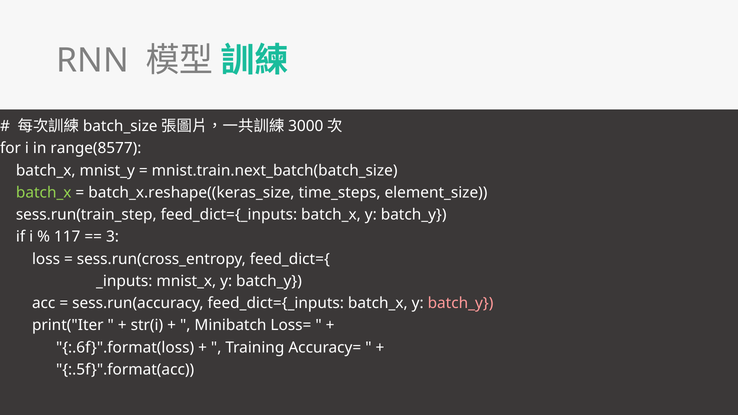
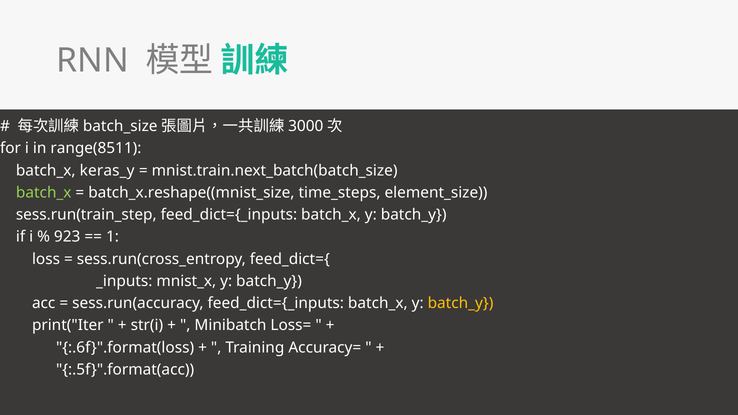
range(8577: range(8577 -> range(8511
mnist_y: mnist_y -> keras_y
batch_x.reshape((keras_size: batch_x.reshape((keras_size -> batch_x.reshape((mnist_size
117: 117 -> 923
3: 3 -> 1
batch_y at (461, 303) colour: pink -> yellow
